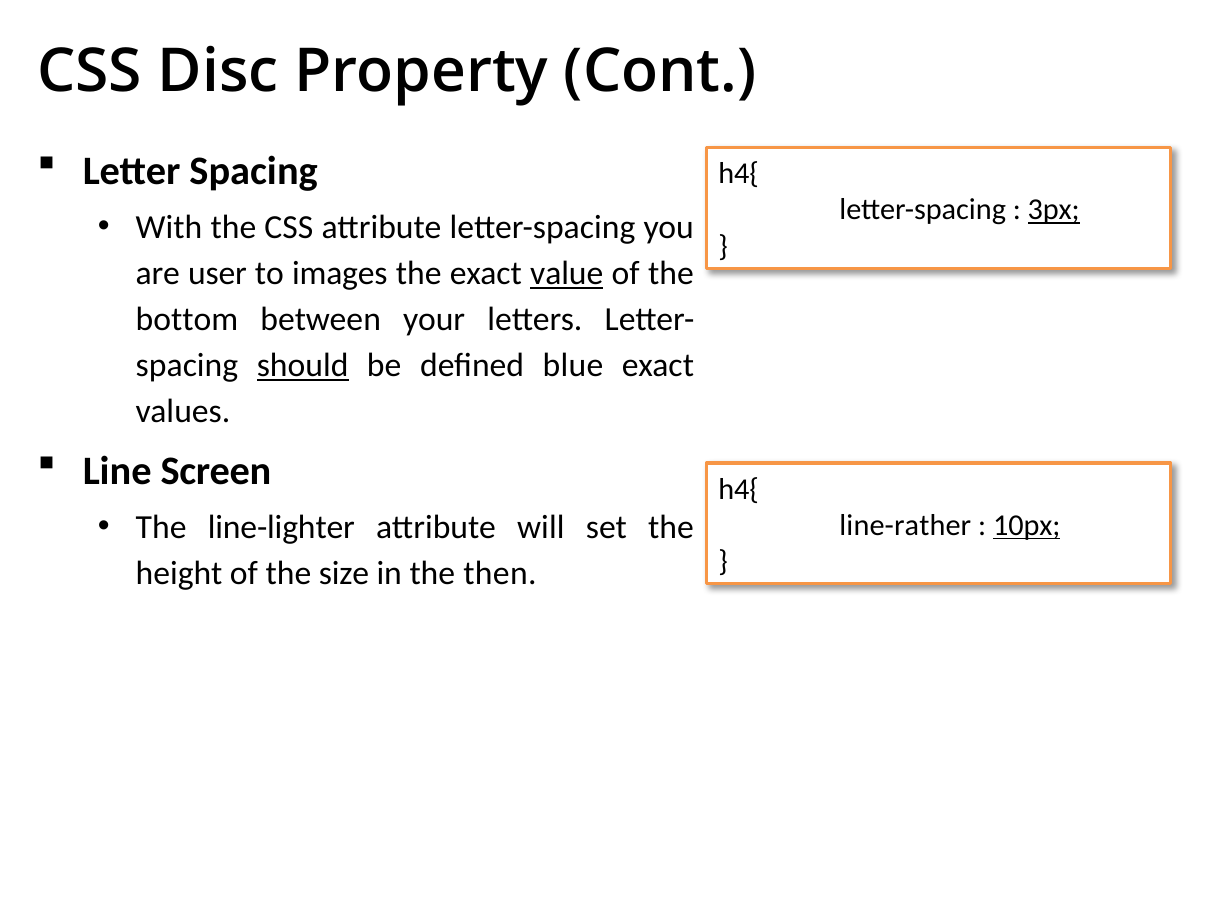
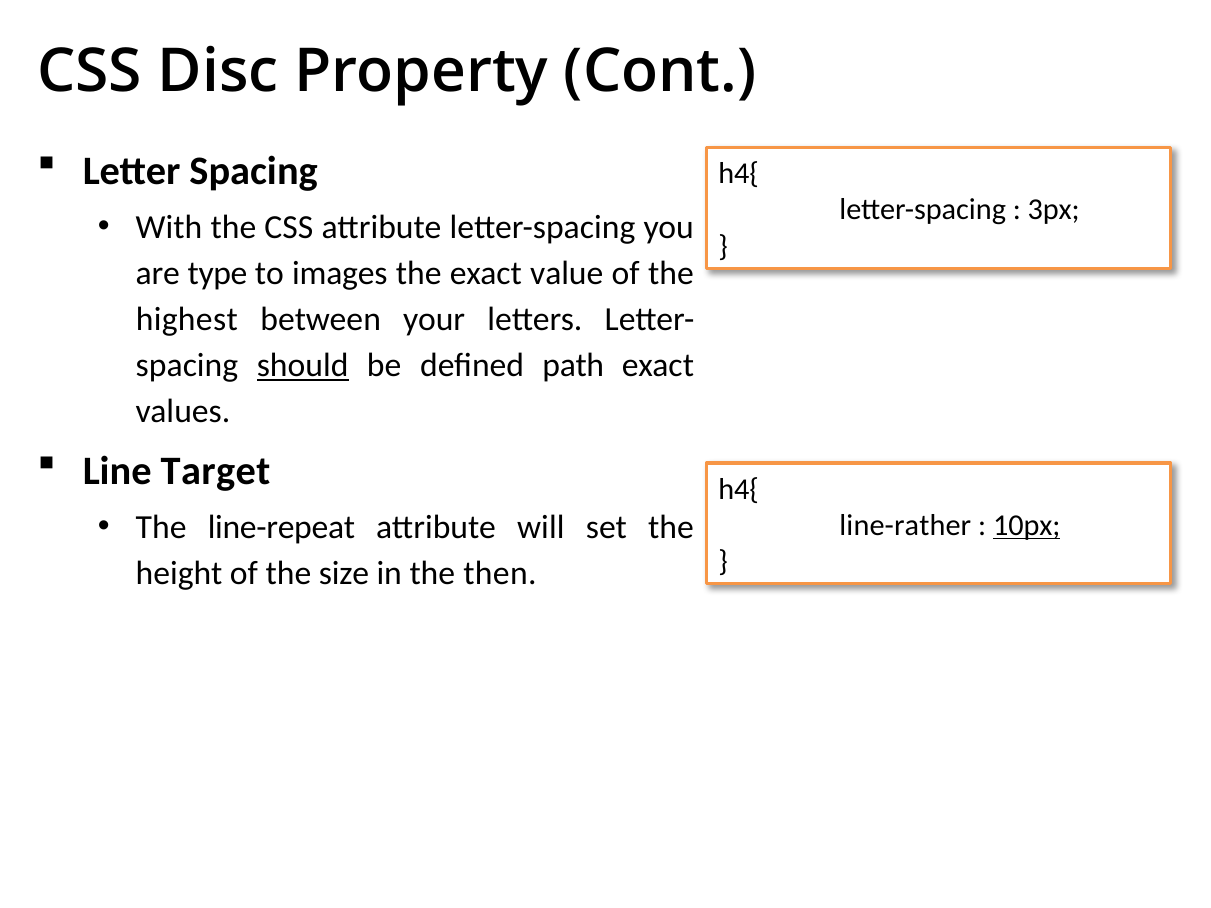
3px underline: present -> none
user: user -> type
value underline: present -> none
bottom: bottom -> highest
blue: blue -> path
Screen: Screen -> Target
line-lighter: line-lighter -> line-repeat
